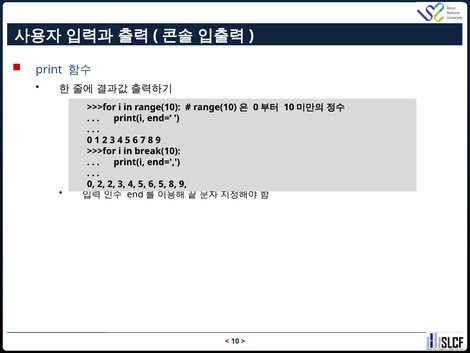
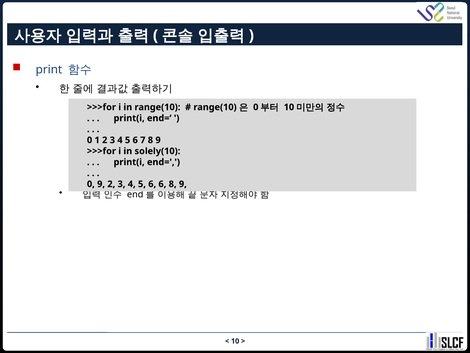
break(10: break(10 -> solely(10
0 2: 2 -> 9
6 5: 5 -> 6
